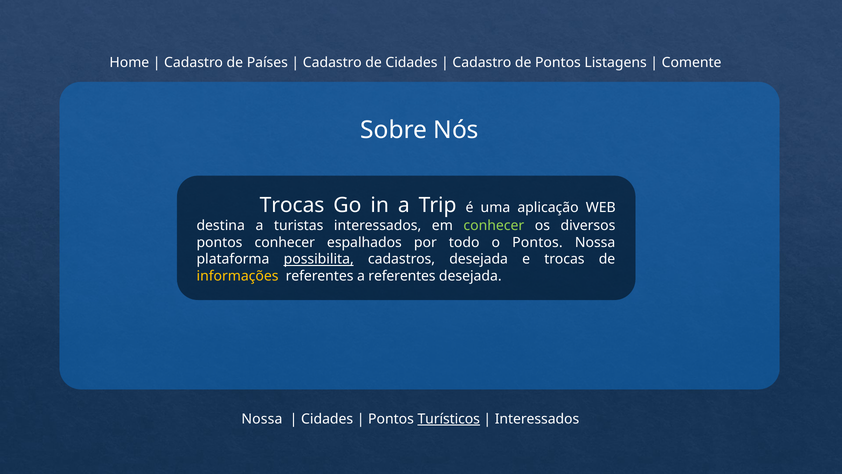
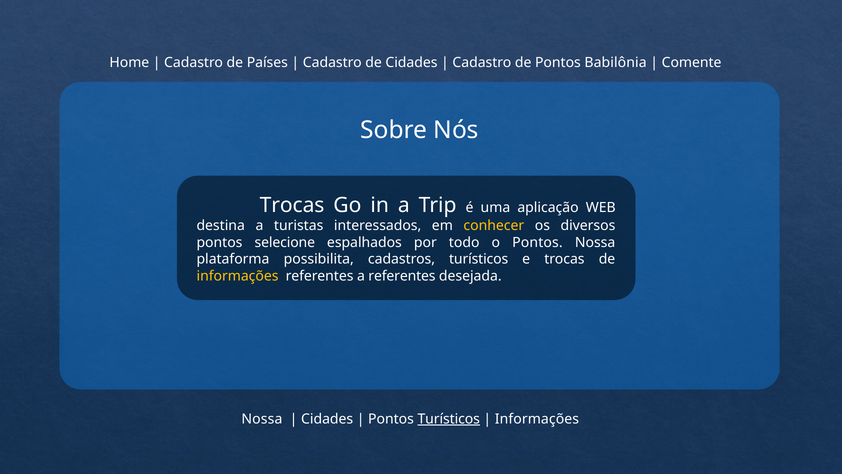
Listagens: Listagens -> Babilônia
conhecer at (494, 225) colour: light green -> yellow
pontos conhecer: conhecer -> selecione
possibilita underline: present -> none
cadastros desejada: desejada -> turísticos
Interessados at (537, 419): Interessados -> Informações
